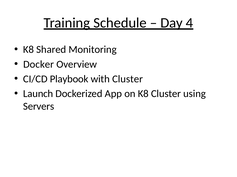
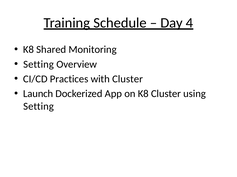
Docker at (39, 64): Docker -> Setting
Playbook: Playbook -> Practices
Servers at (39, 107): Servers -> Setting
